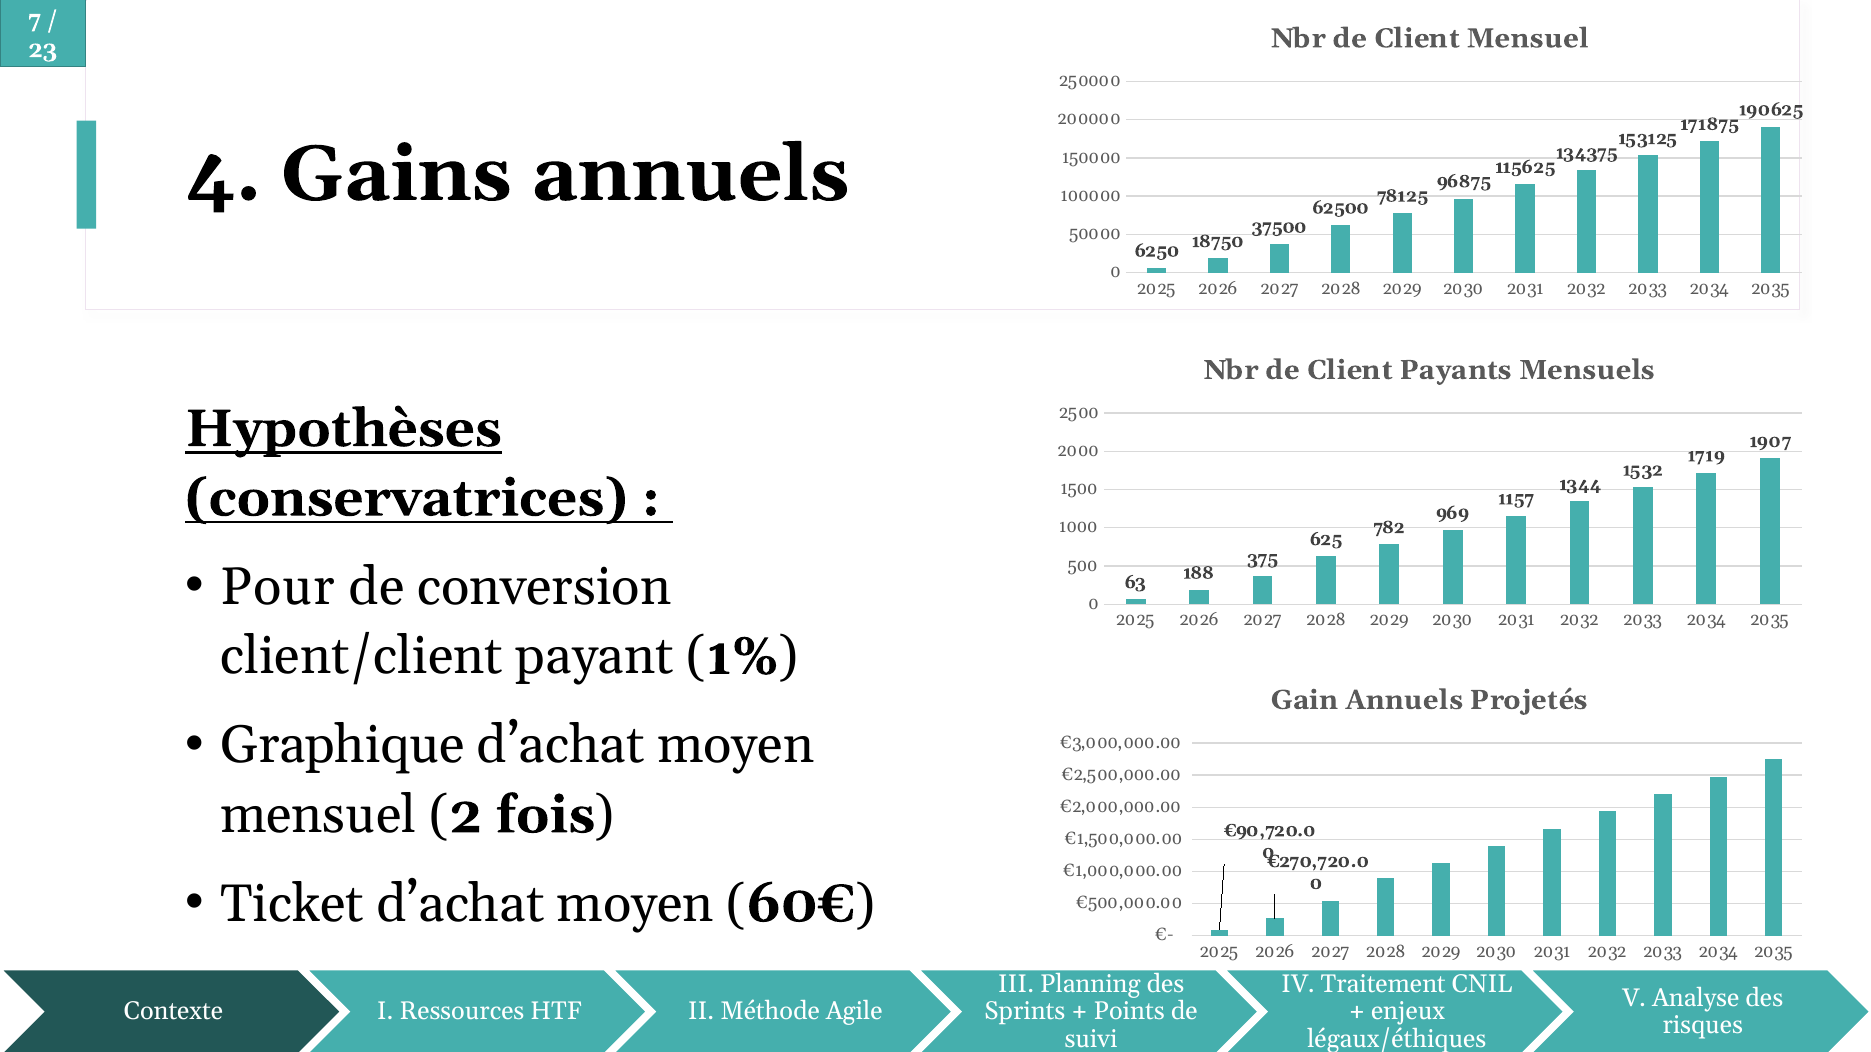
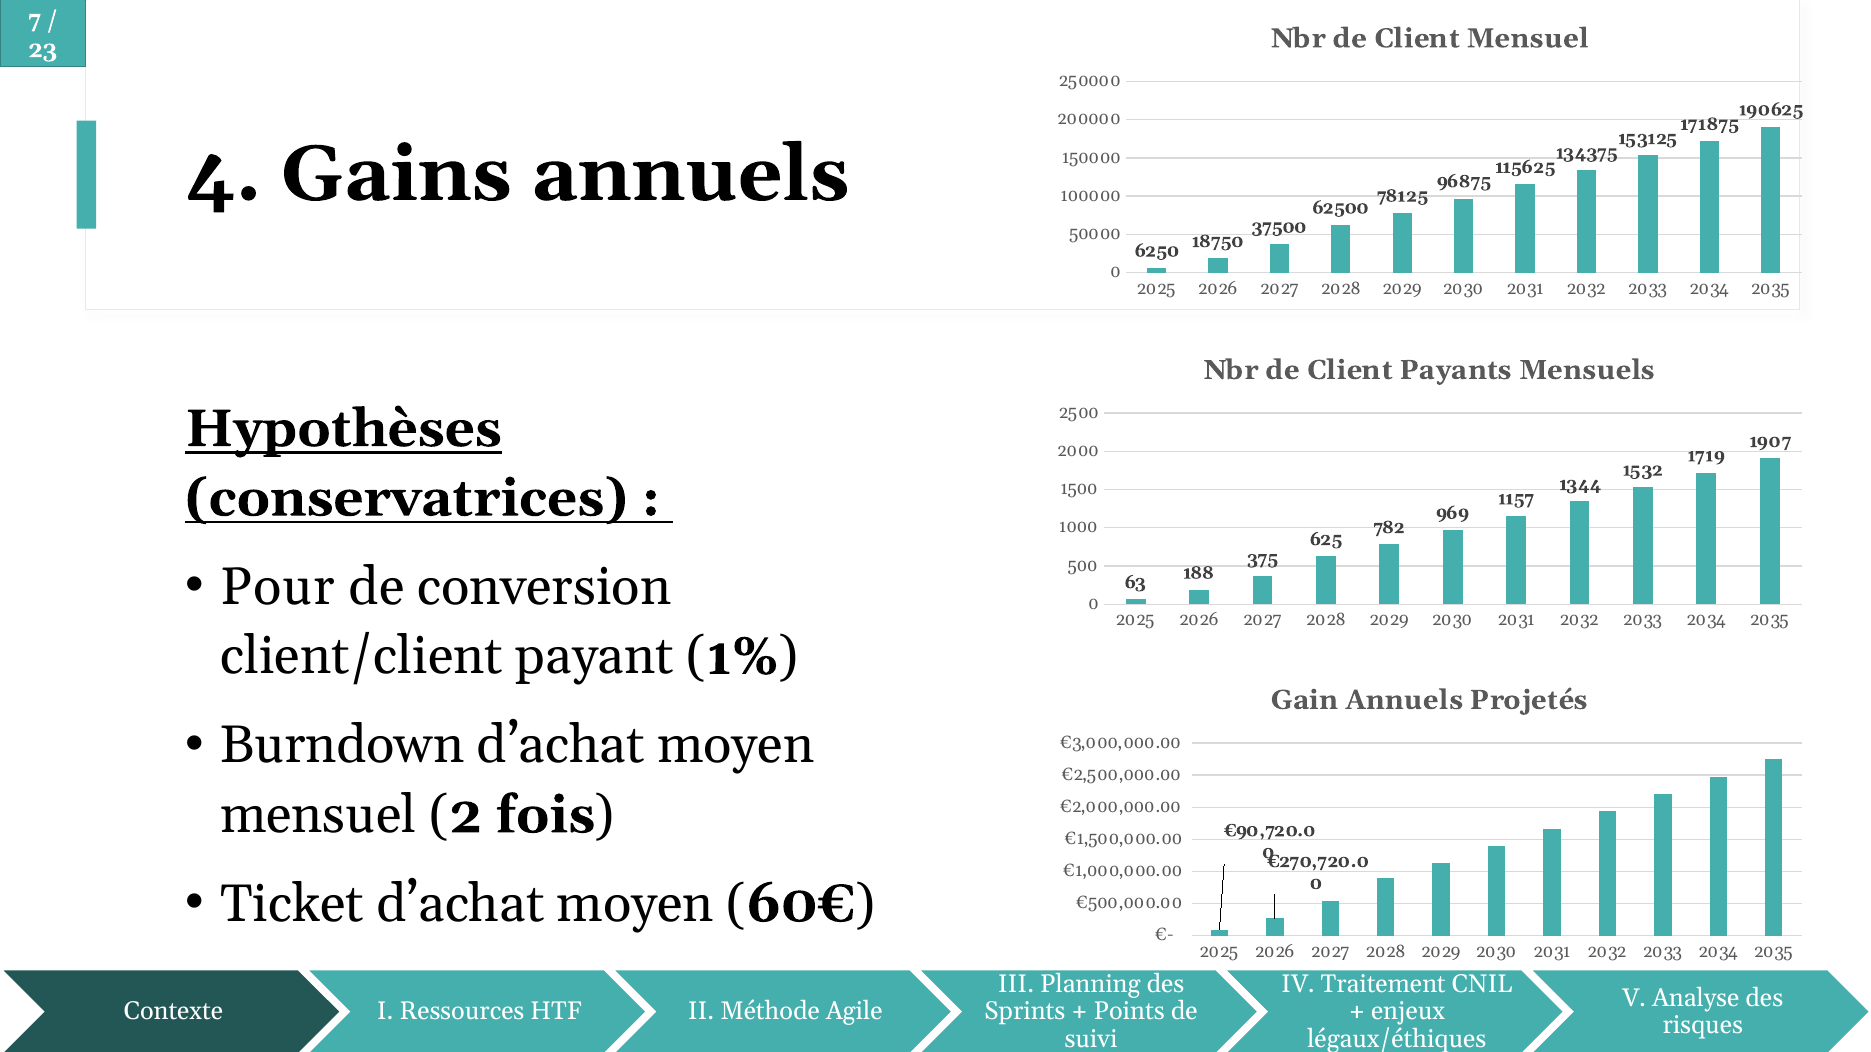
Graphique: Graphique -> Burndown
